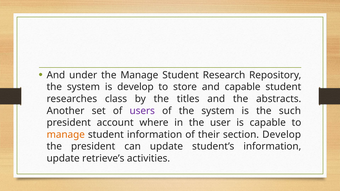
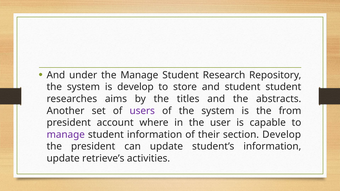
and capable: capable -> student
class: class -> aims
such: such -> from
manage at (66, 135) colour: orange -> purple
